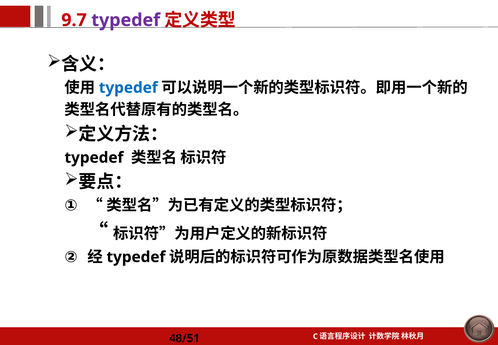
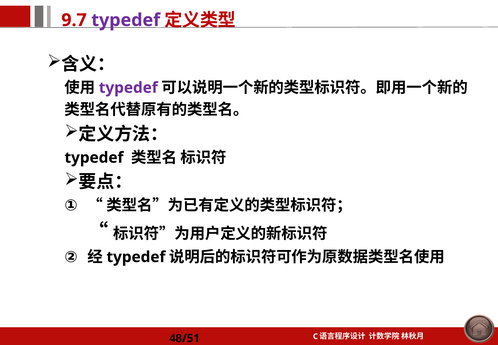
typedef at (128, 88) colour: blue -> purple
